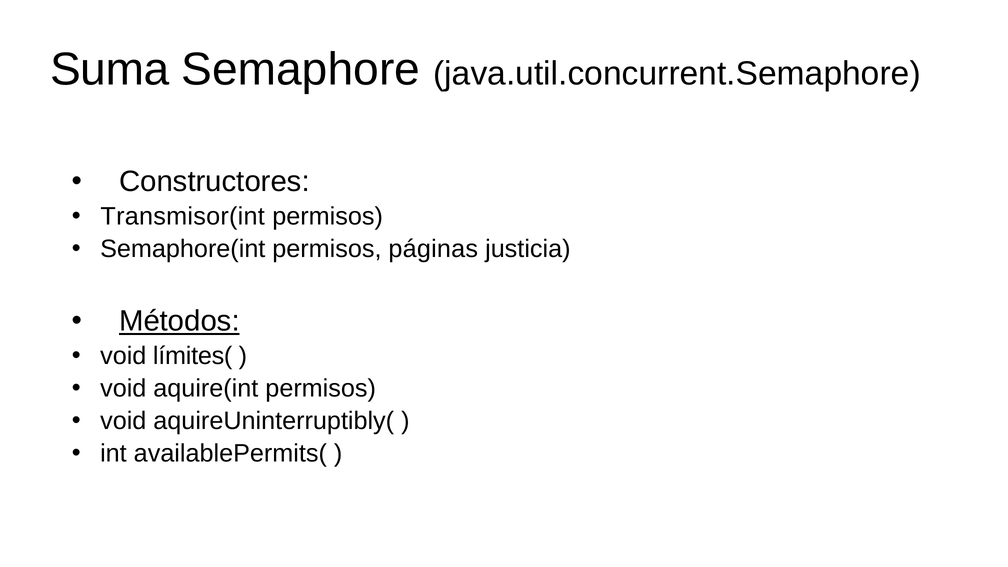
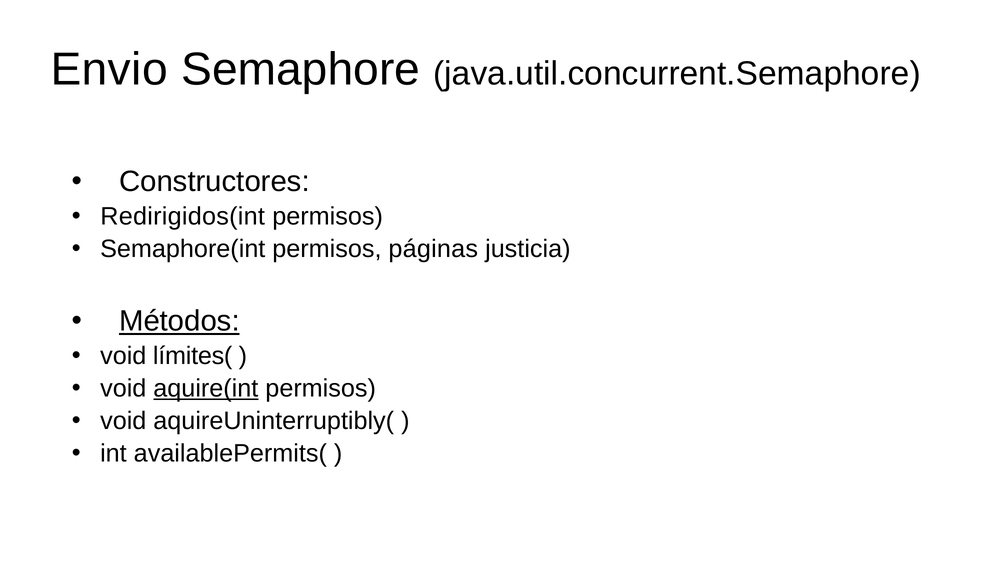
Suma: Suma -> Envio
Transmisor(int: Transmisor(int -> Redirigidos(int
aquire(int underline: none -> present
